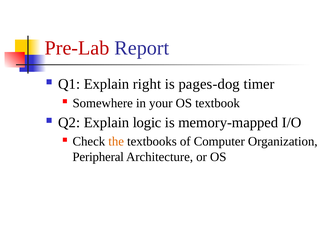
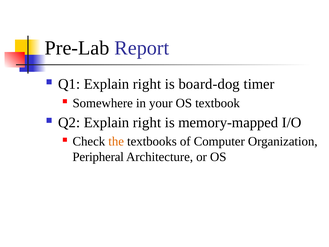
Pre-Lab colour: red -> black
pages-dog: pages-dog -> board-dog
Q2 Explain logic: logic -> right
